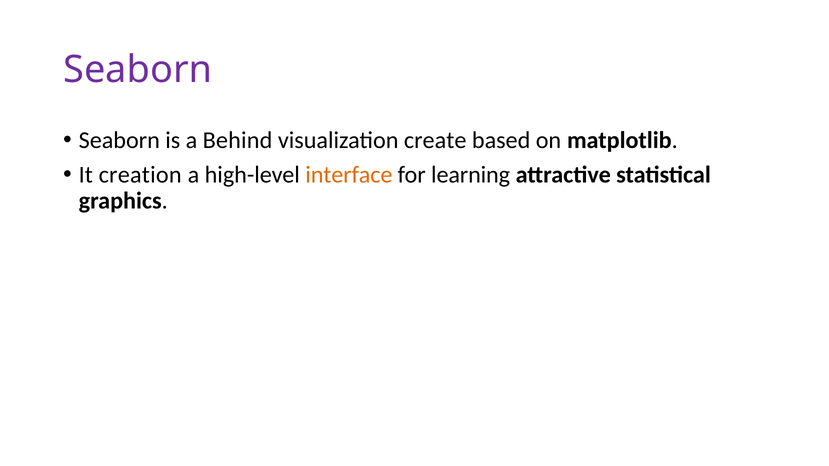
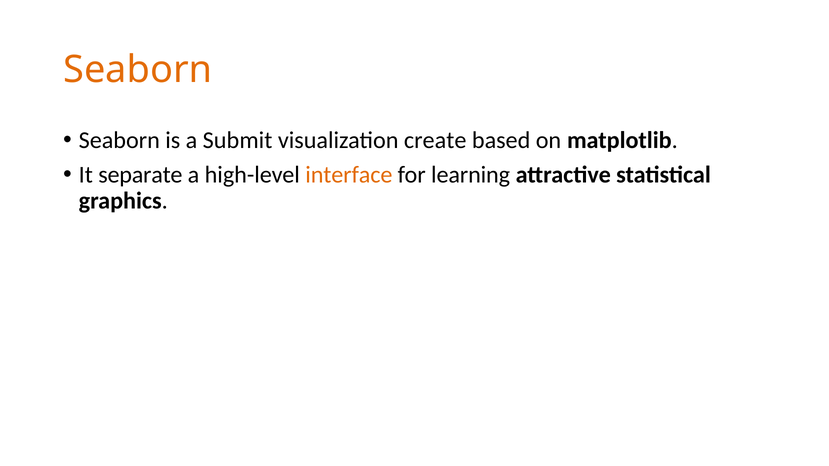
Seaborn at (138, 70) colour: purple -> orange
Behind: Behind -> Submit
creation: creation -> separate
